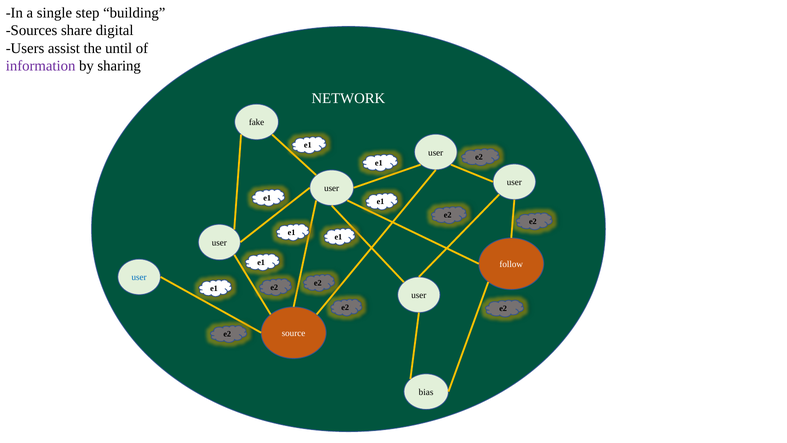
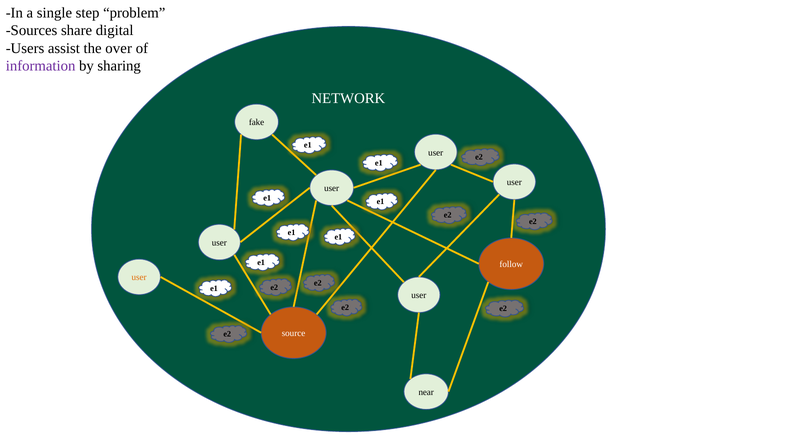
building: building -> problem
until: until -> over
user at (139, 277) colour: blue -> orange
bias: bias -> near
